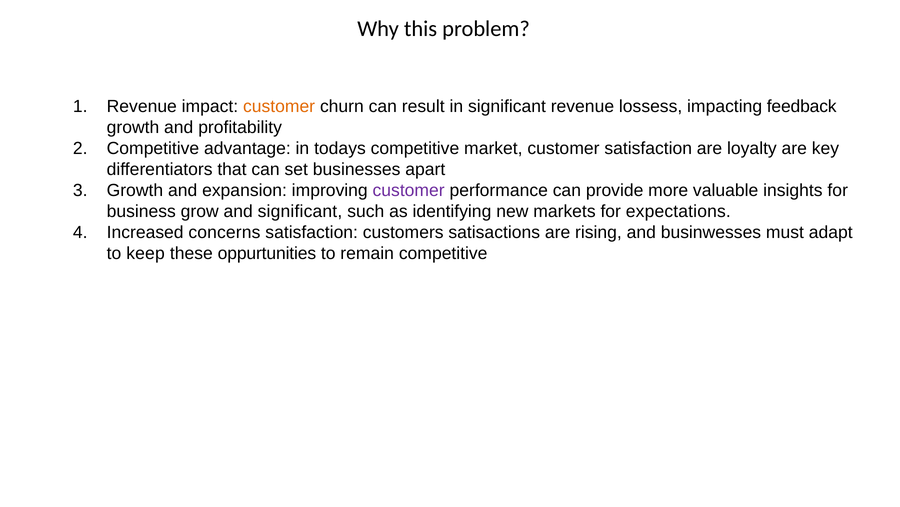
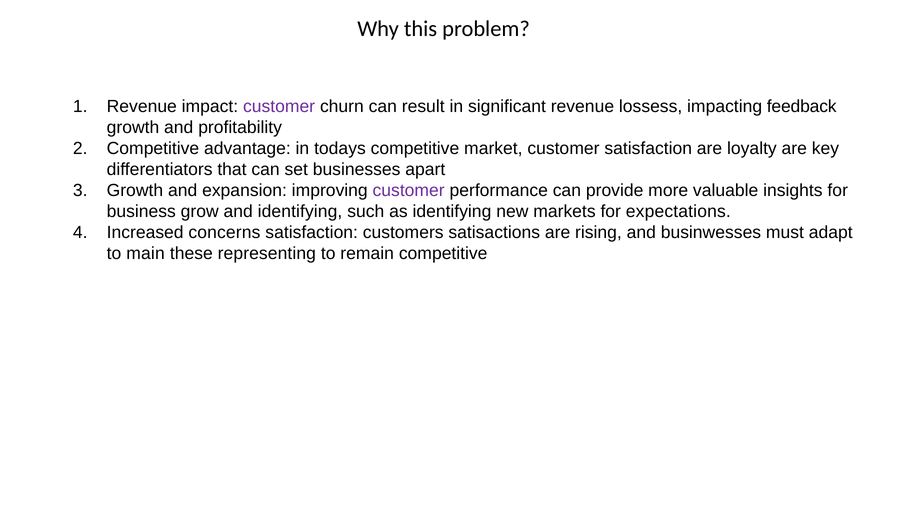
customer at (279, 106) colour: orange -> purple
and significant: significant -> identifying
keep: keep -> main
oppurtunities: oppurtunities -> representing
